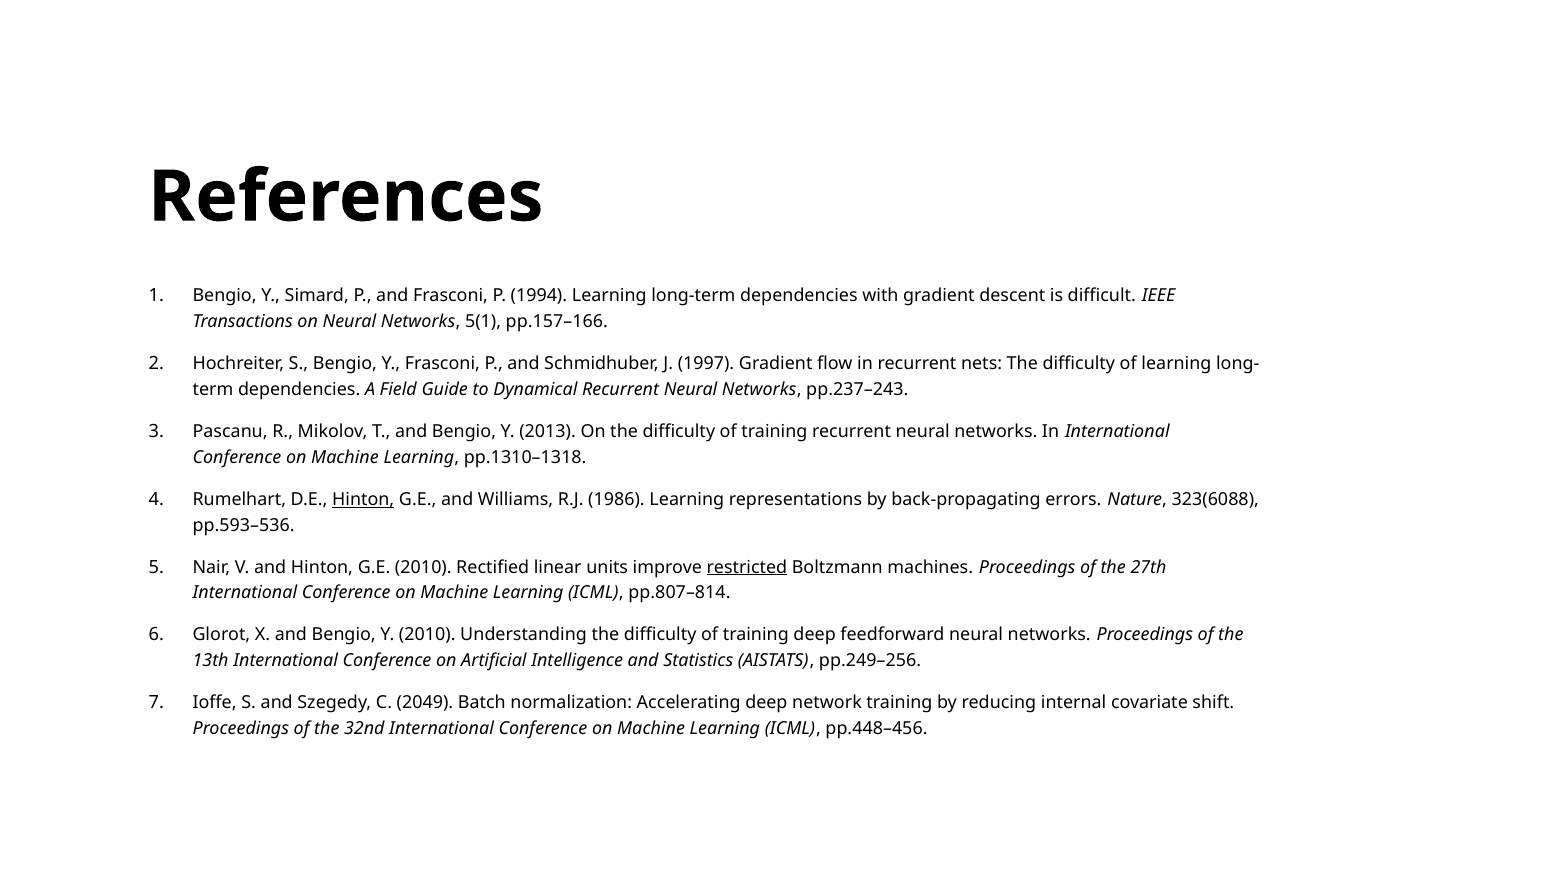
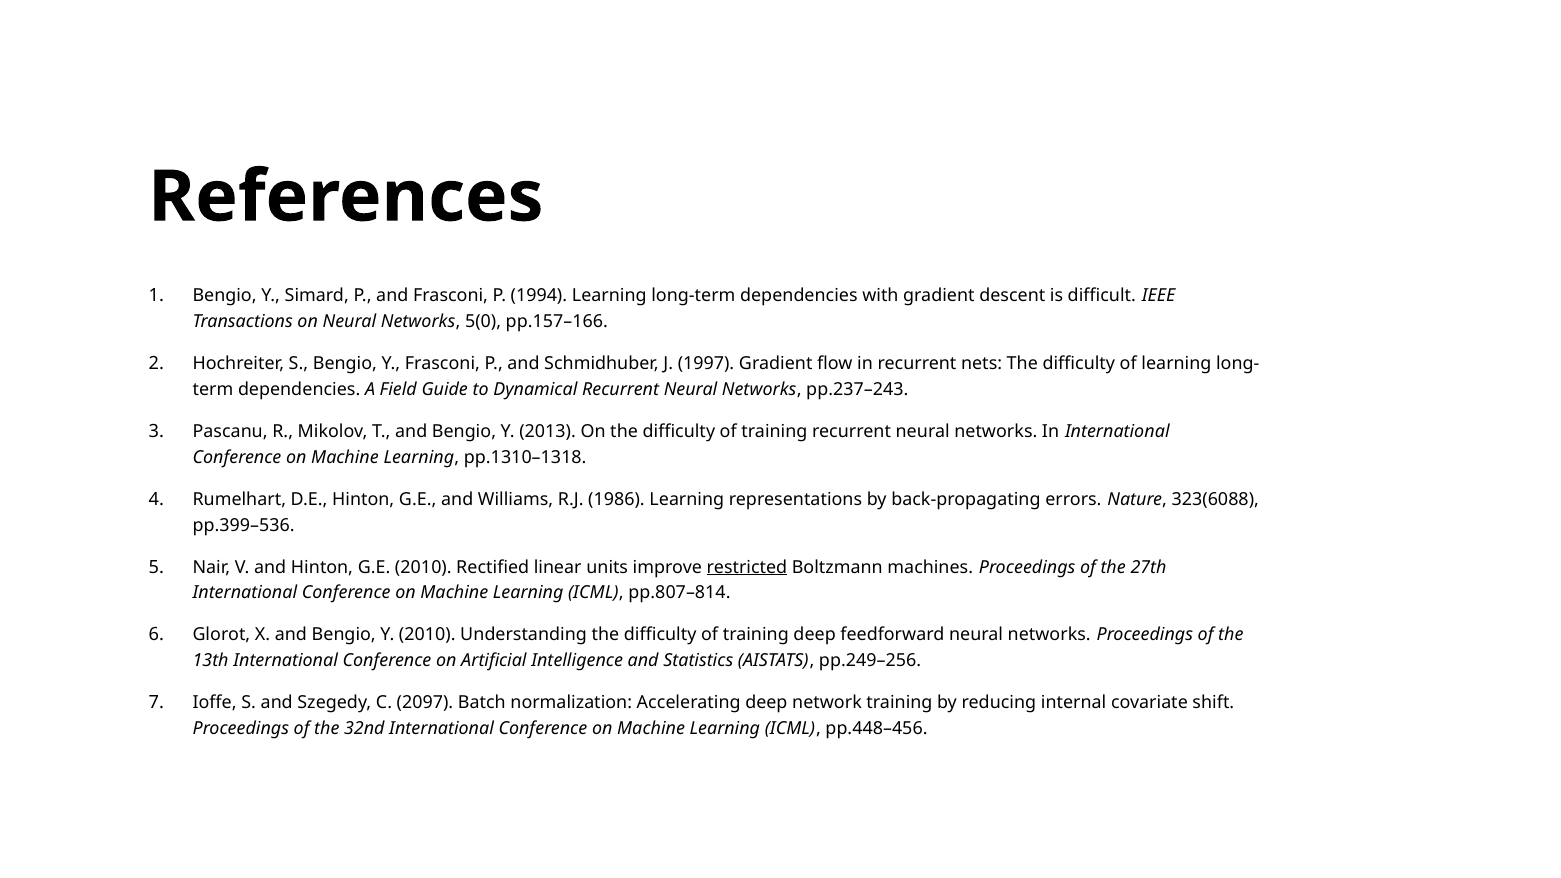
5(1: 5(1 -> 5(0
Hinton at (363, 499) underline: present -> none
pp.593–536: pp.593–536 -> pp.399–536
2049: 2049 -> 2097
